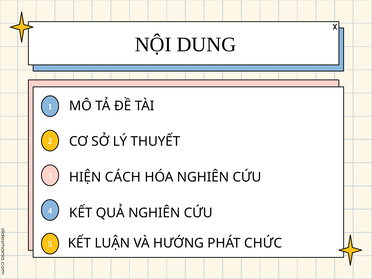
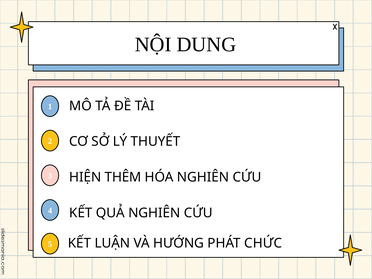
CÁCH: CÁCH -> THÊM
